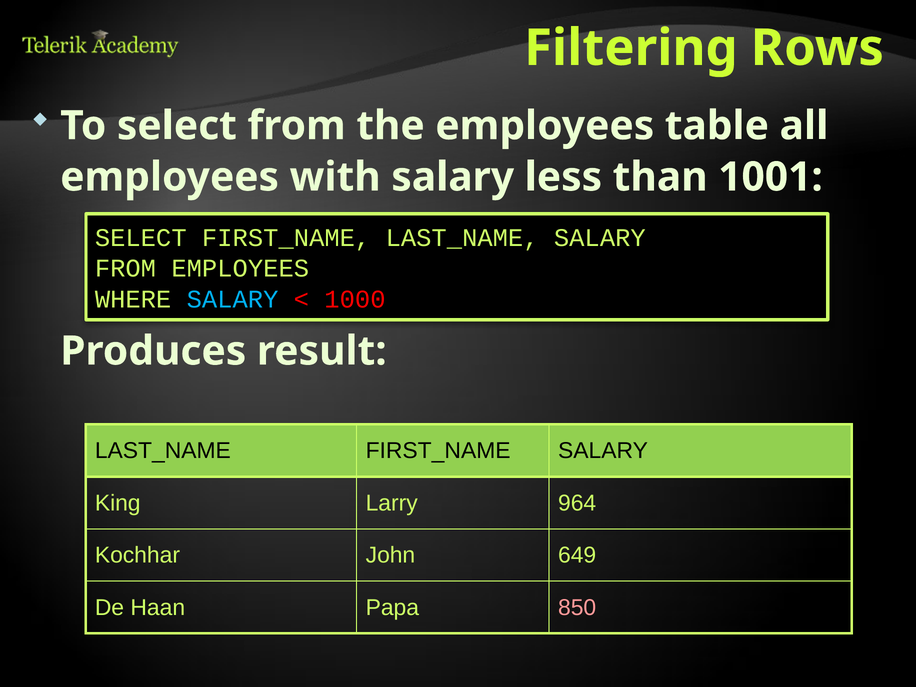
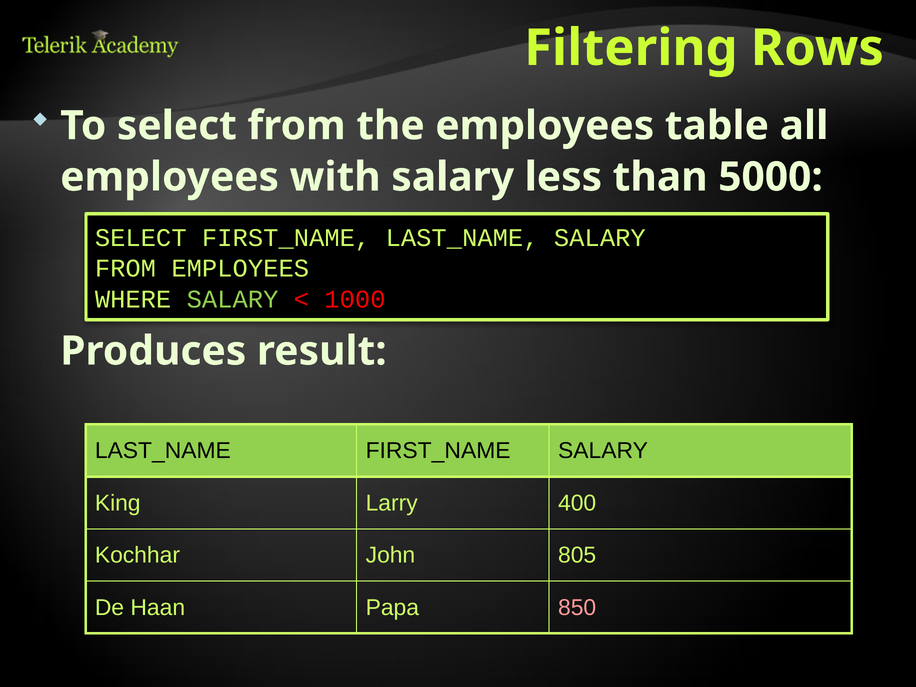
1001: 1001 -> 5000
SALARY at (233, 299) colour: light blue -> light green
964: 964 -> 400
649: 649 -> 805
